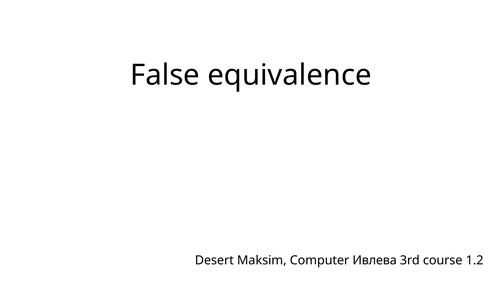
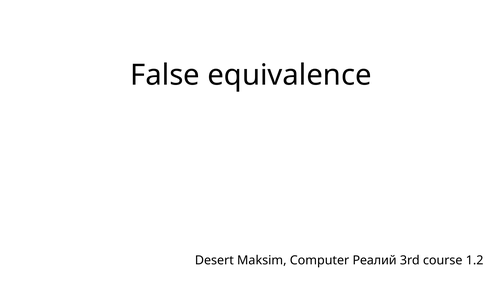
Ивлева: Ивлева -> Реалий
